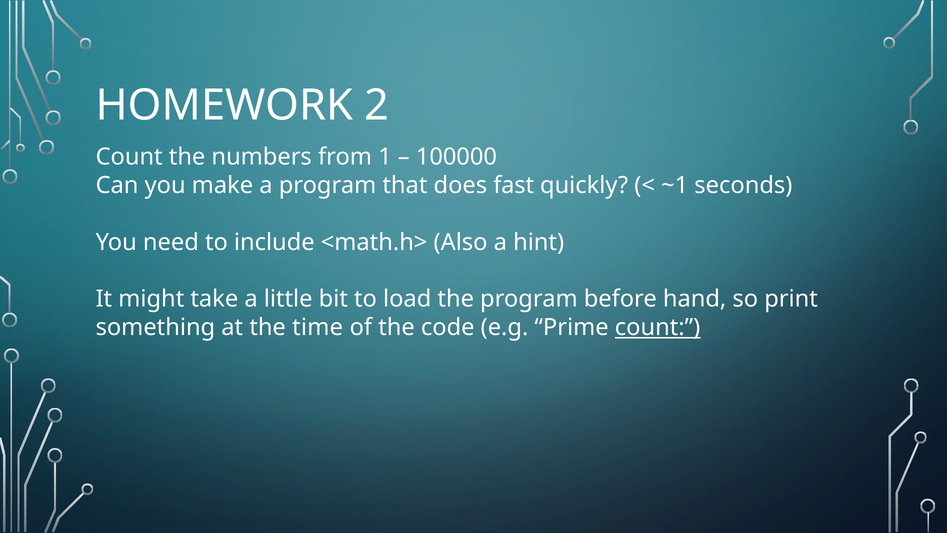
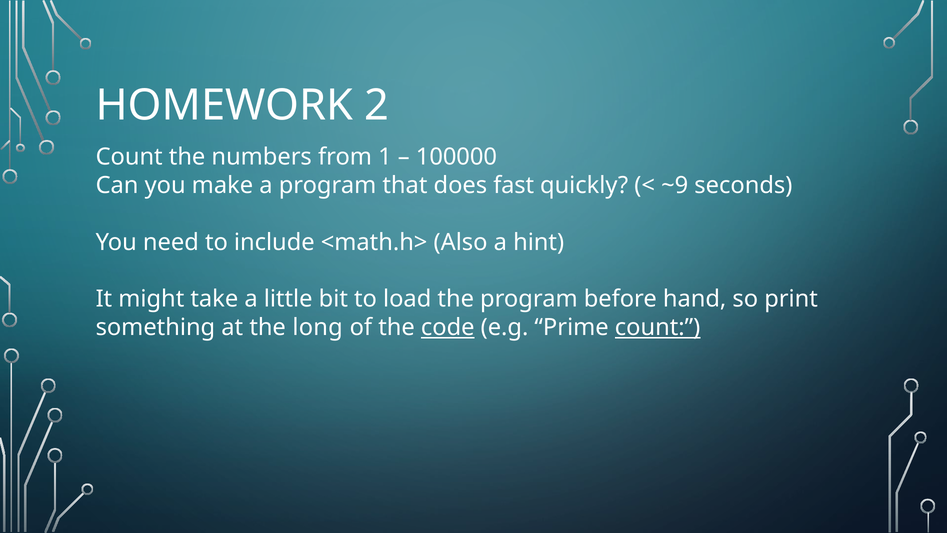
~1: ~1 -> ~9
time: time -> long
code underline: none -> present
